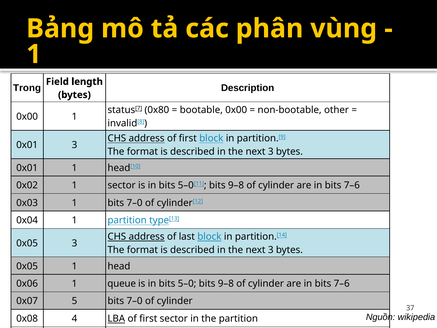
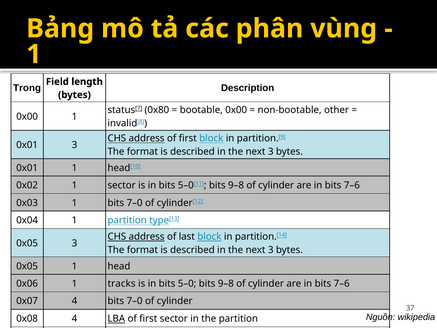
queue: queue -> tracks
0x07 5: 5 -> 4
